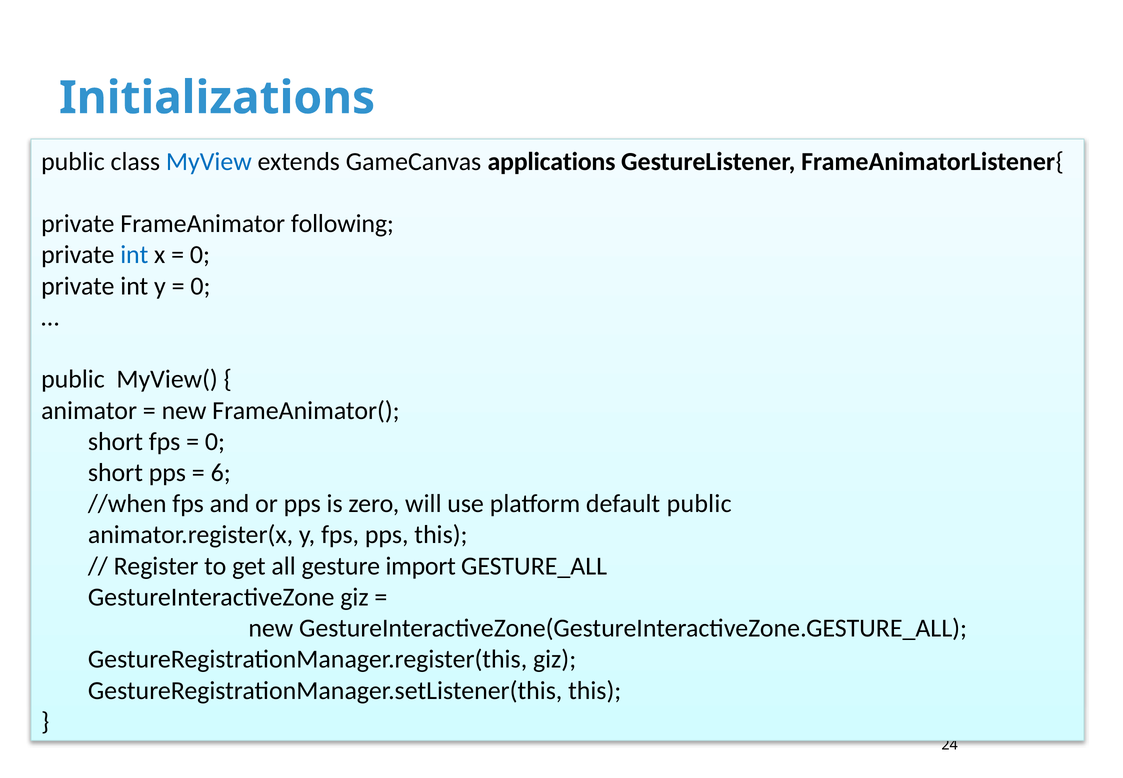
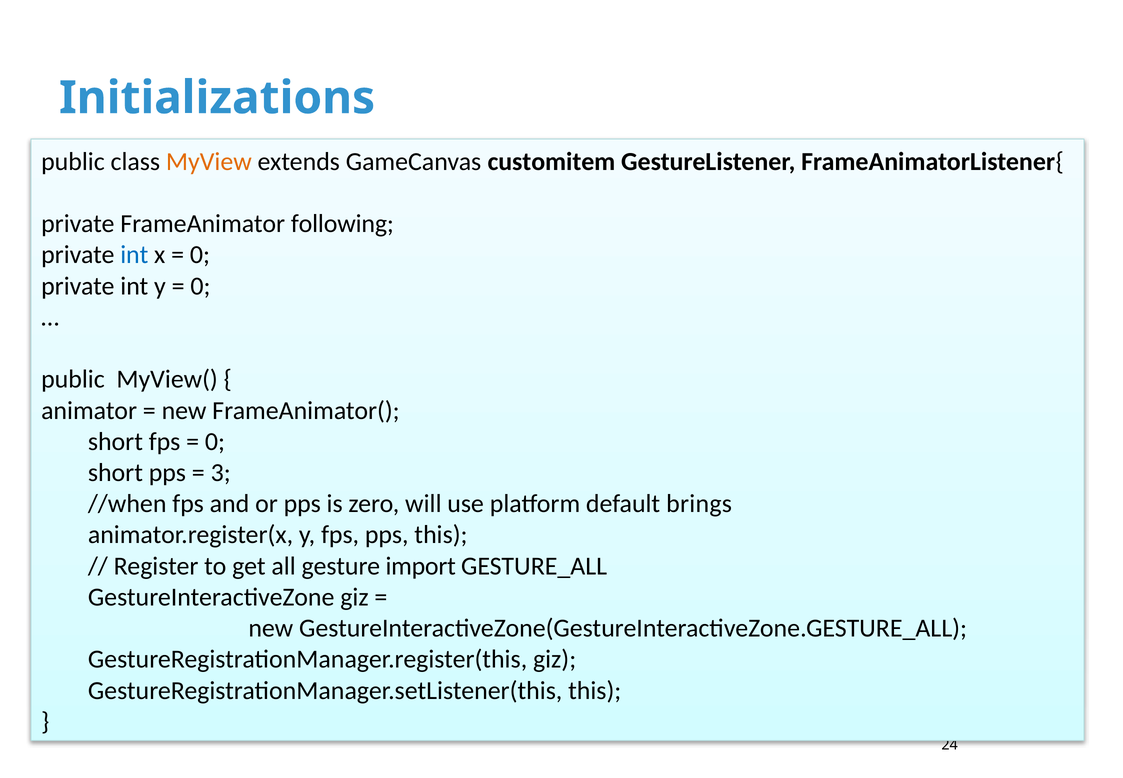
MyView colour: blue -> orange
applications: applications -> customitem
6: 6 -> 3
default public: public -> brings
